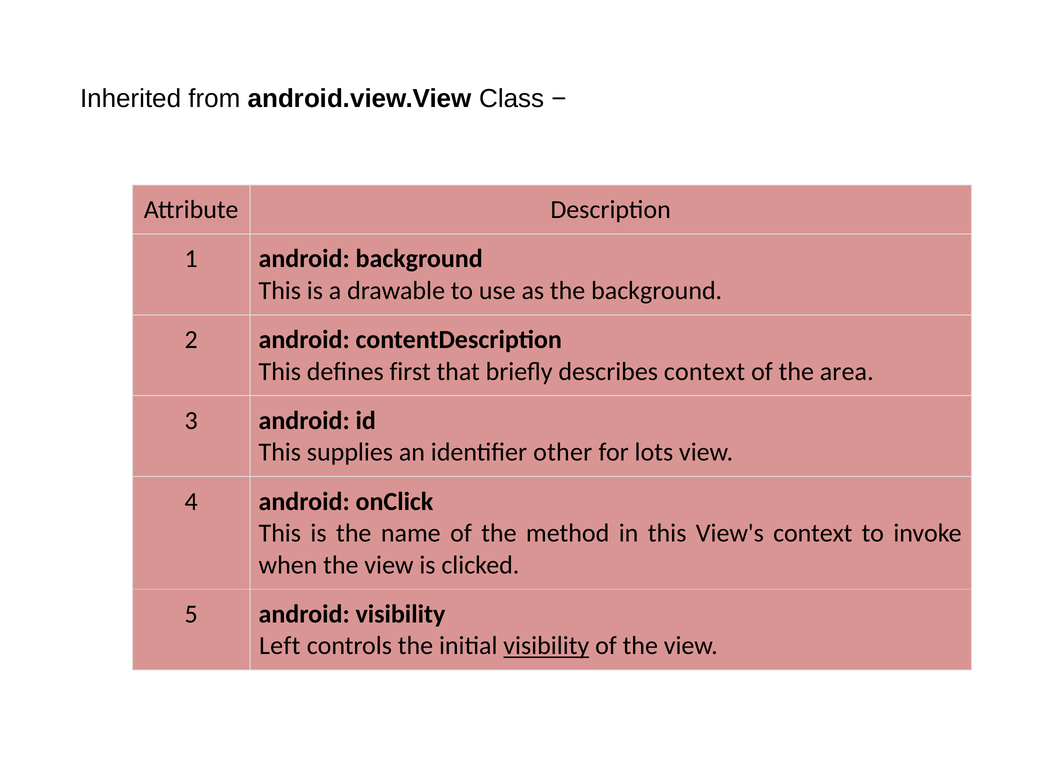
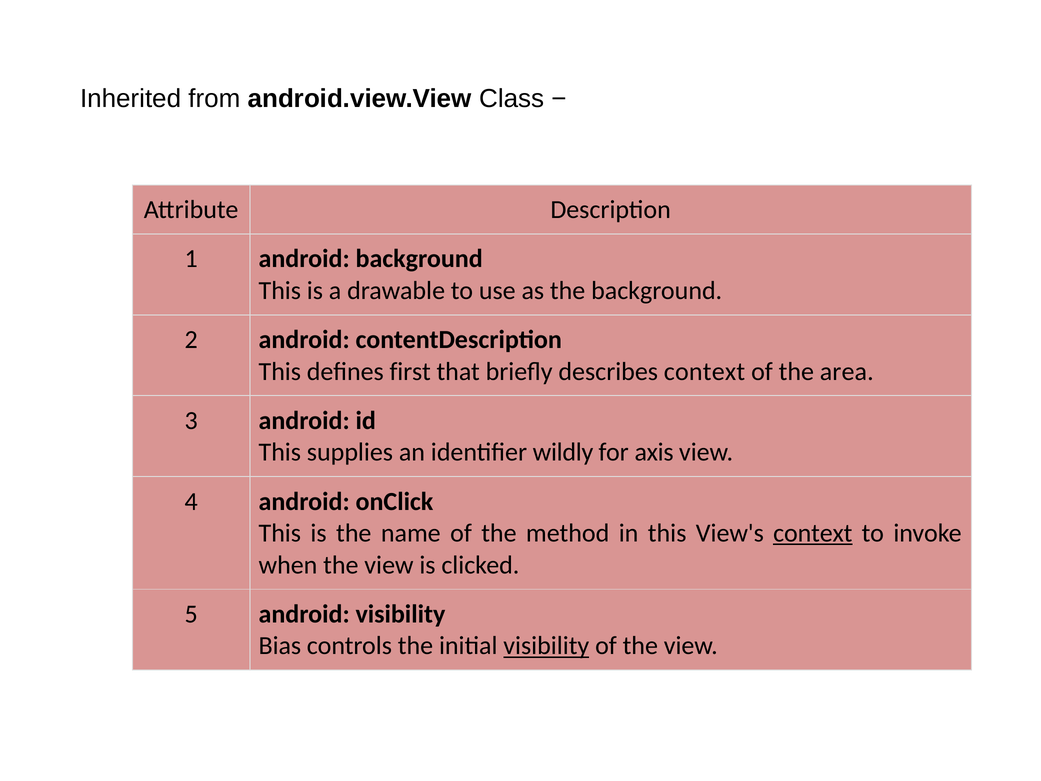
other: other -> wildly
lots: lots -> axis
context at (813, 533) underline: none -> present
Left: Left -> Bias
